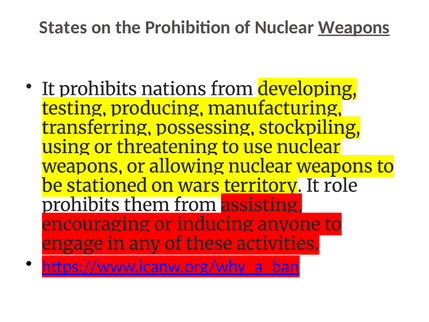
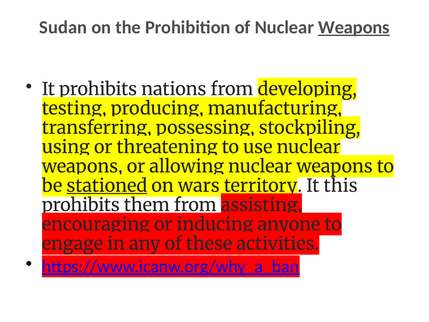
States: States -> Sudan
stationed underline: none -> present
role: role -> this
